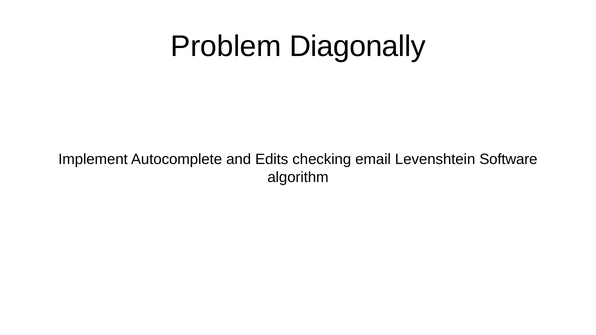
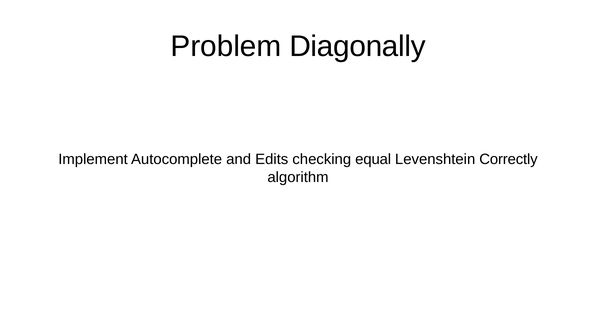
email: email -> equal
Software: Software -> Correctly
